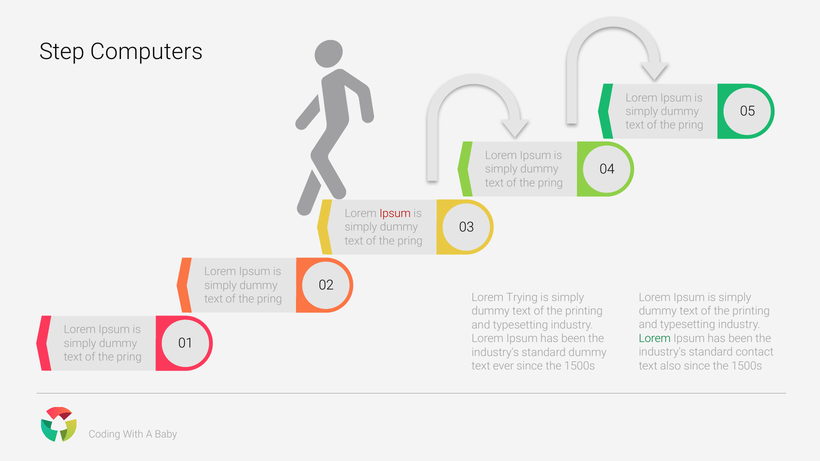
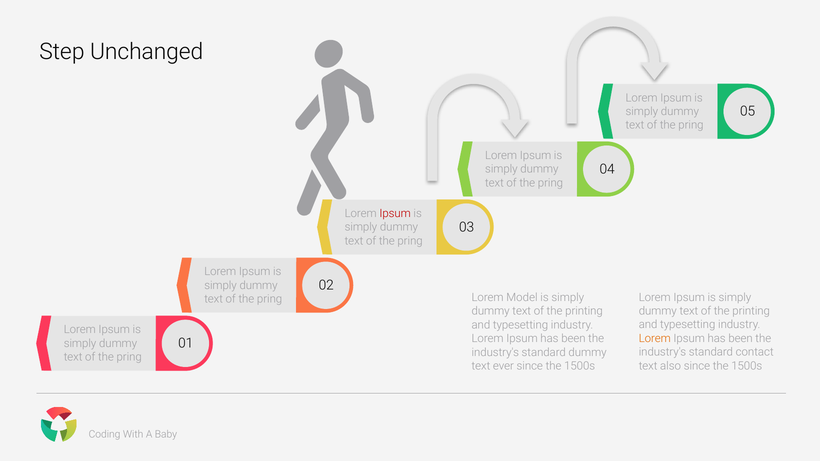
Computers: Computers -> Unchanged
Trying: Trying -> Model
Lorem at (655, 339) colour: green -> orange
